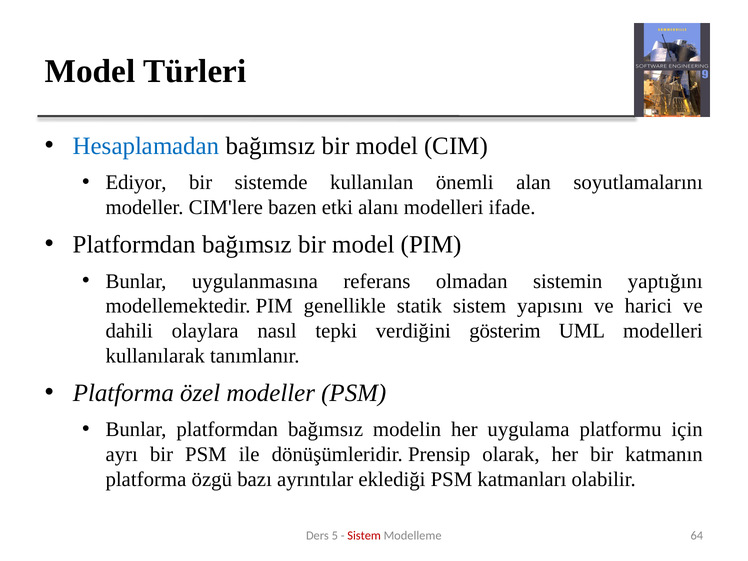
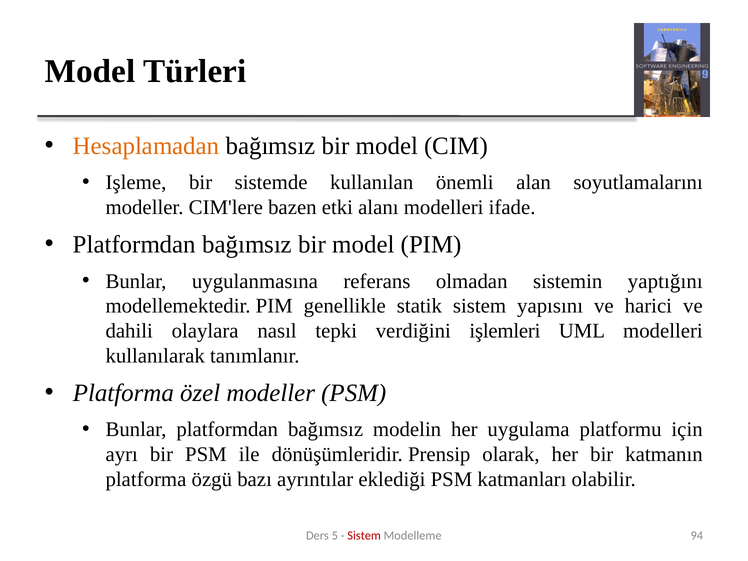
Hesaplamadan colour: blue -> orange
Ediyor: Ediyor -> Işleme
gösterim: gösterim -> işlemleri
64: 64 -> 94
